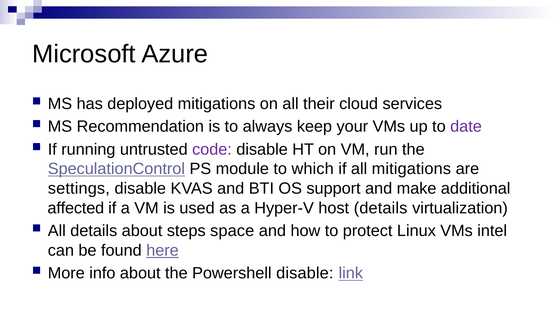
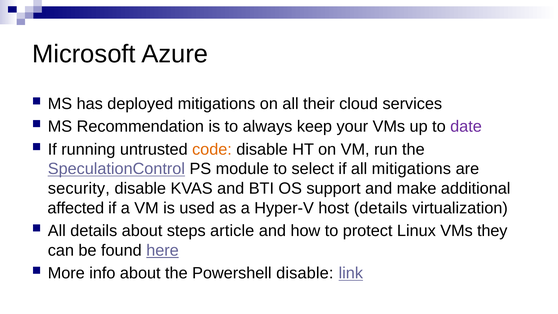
code colour: purple -> orange
which: which -> select
settings: settings -> security
space: space -> article
intel: intel -> they
